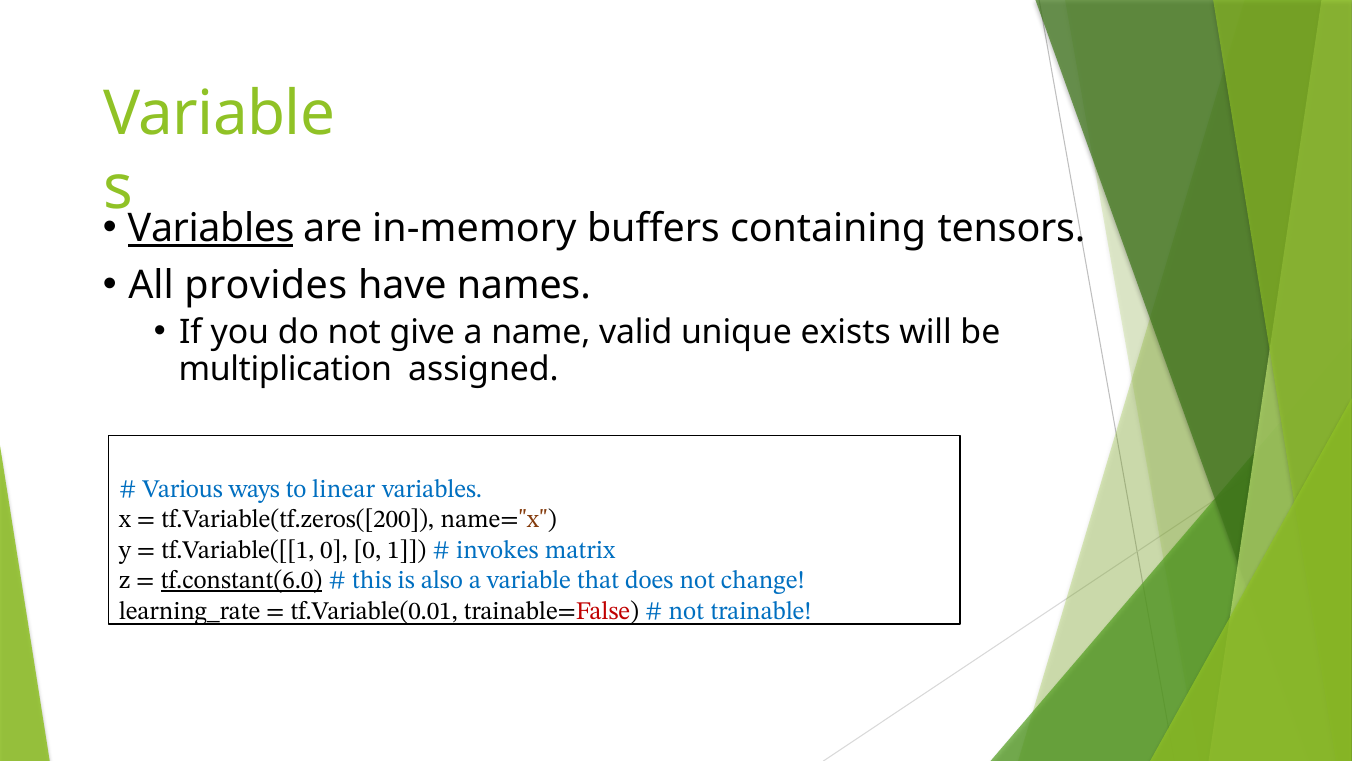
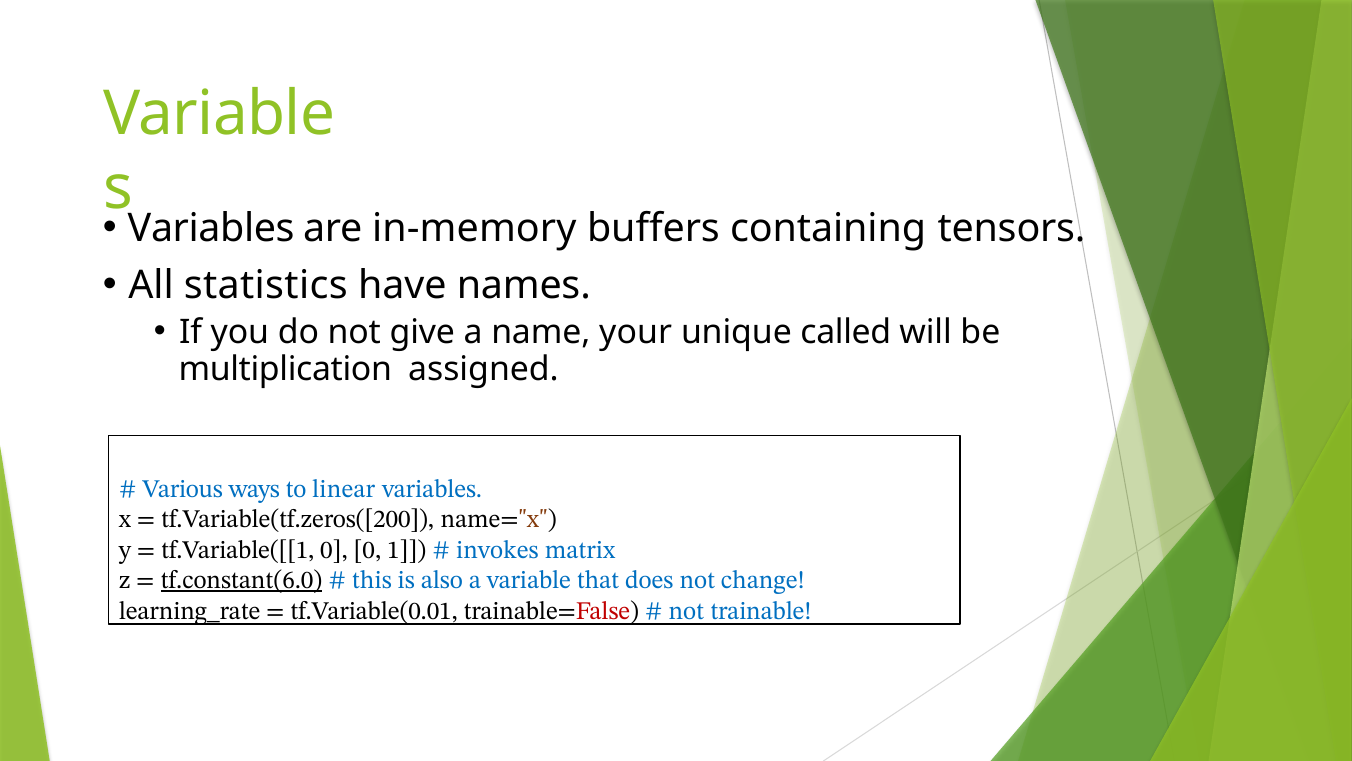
Variables at (211, 229) underline: present -> none
provides: provides -> statistics
valid: valid -> your
exists: exists -> called
